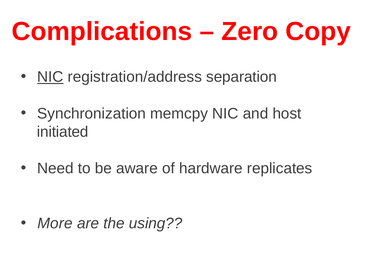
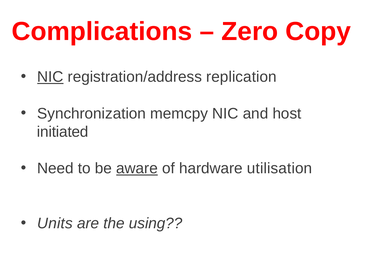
separation: separation -> replication
aware underline: none -> present
replicates: replicates -> utilisation
More: More -> Units
